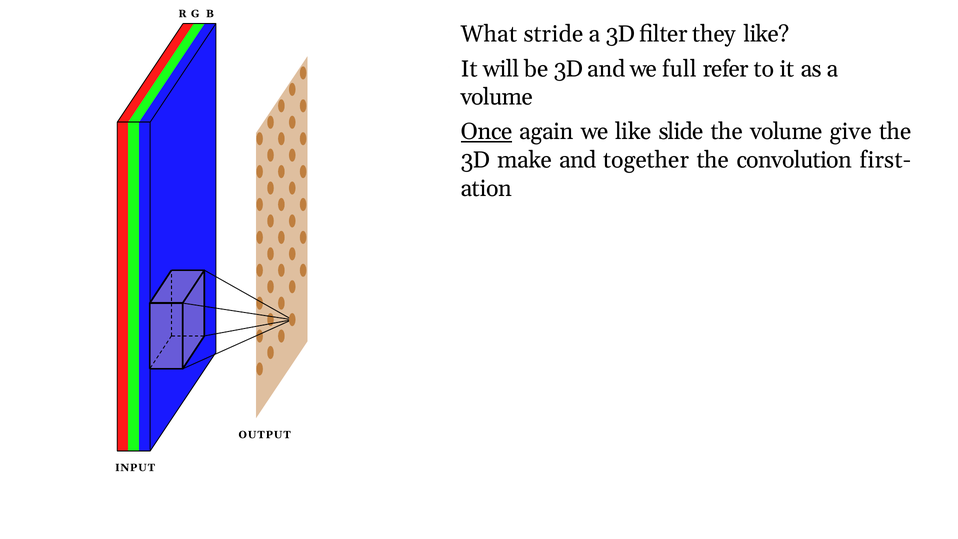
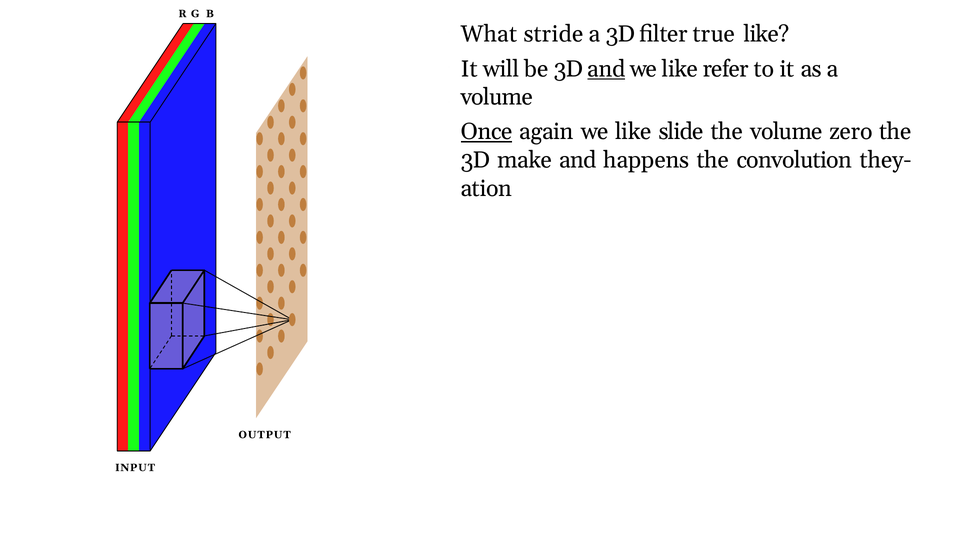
they: they -> true
and at (606, 69) underline: none -> present
full at (680, 69): full -> like
give: give -> zero
together: together -> happens
first-: first- -> they-
